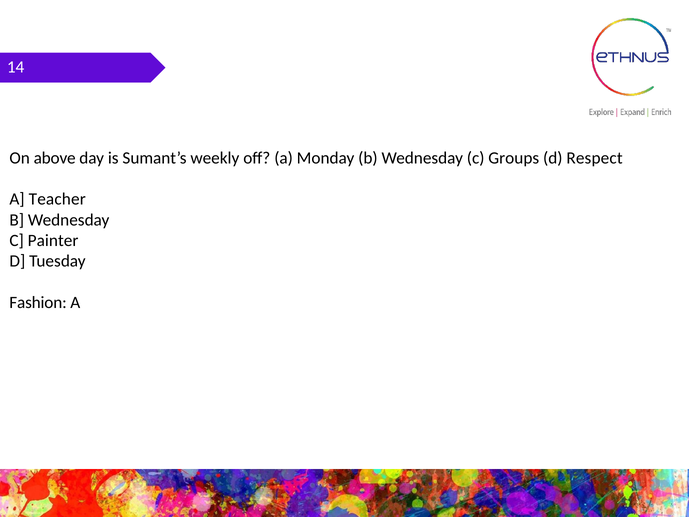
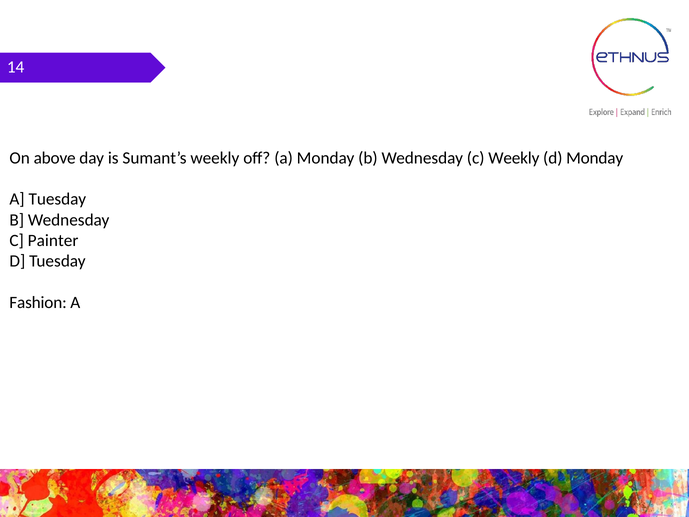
c Groups: Groups -> Weekly
d Respect: Respect -> Monday
A Teacher: Teacher -> Tuesday
